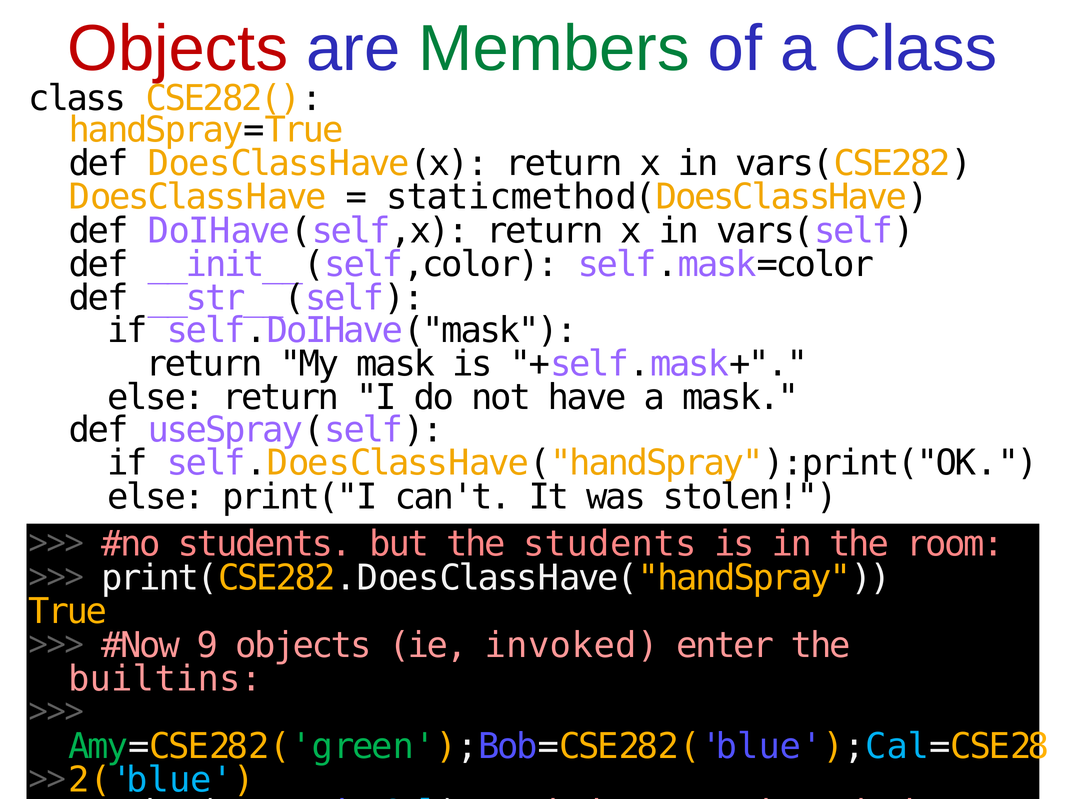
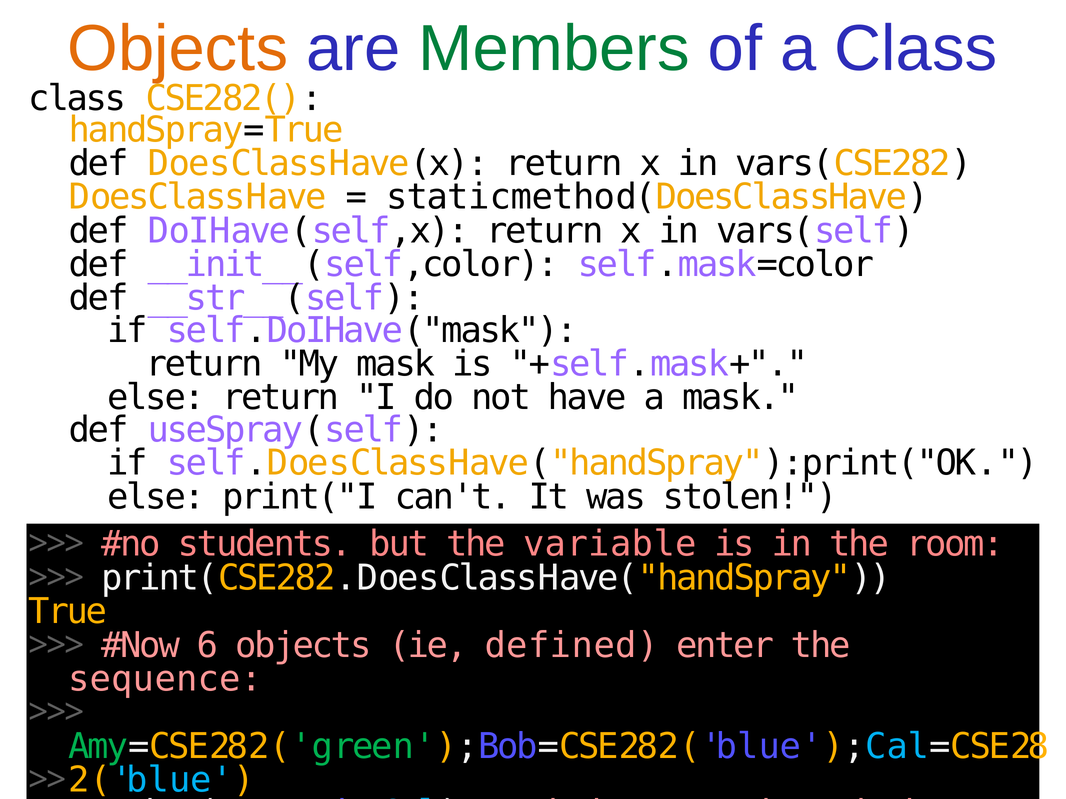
Objects at (178, 49) colour: red -> orange
the students: students -> variable
9: 9 -> 6
invoked: invoked -> defined
builtins: builtins -> sequence
